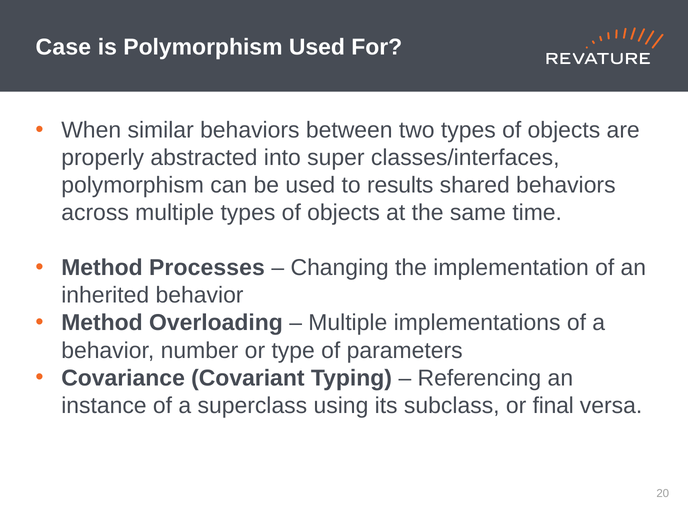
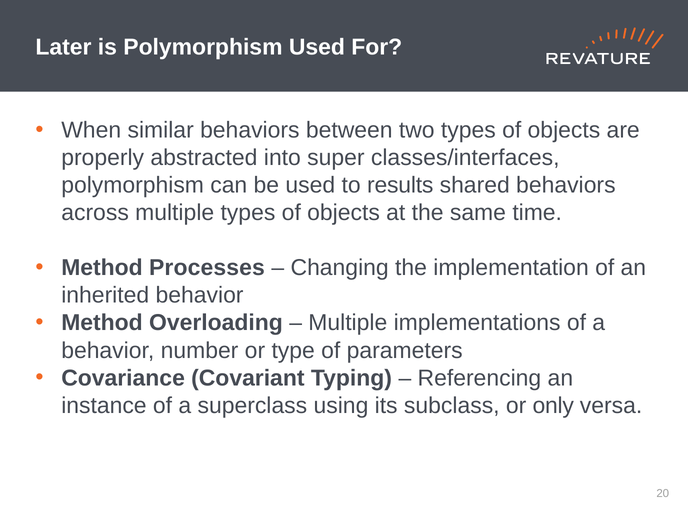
Case: Case -> Later
final: final -> only
